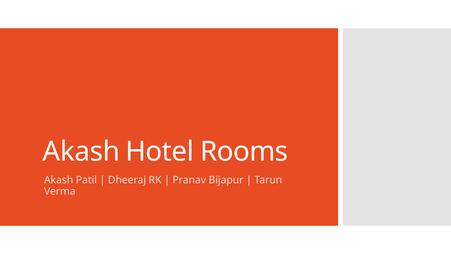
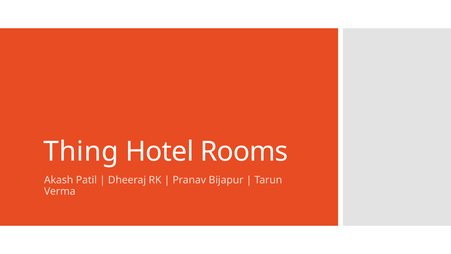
Akash at (81, 152): Akash -> Thing
